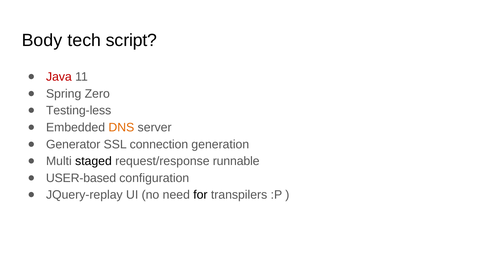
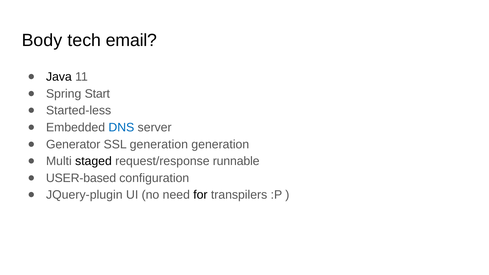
script: script -> email
Java colour: red -> black
Zero: Zero -> Start
Testing-less: Testing-less -> Started-less
DNS colour: orange -> blue
SSL connection: connection -> generation
JQuery-replay: JQuery-replay -> JQuery-plugin
